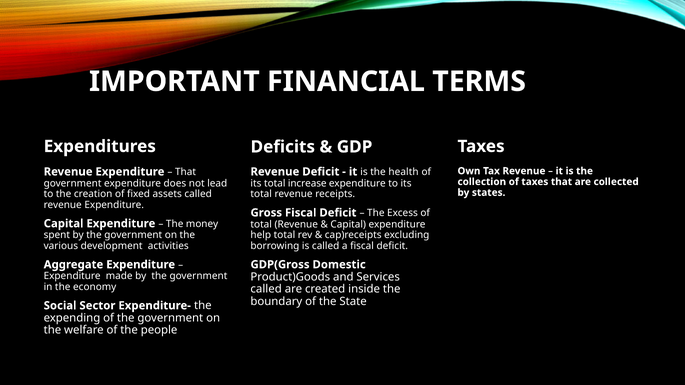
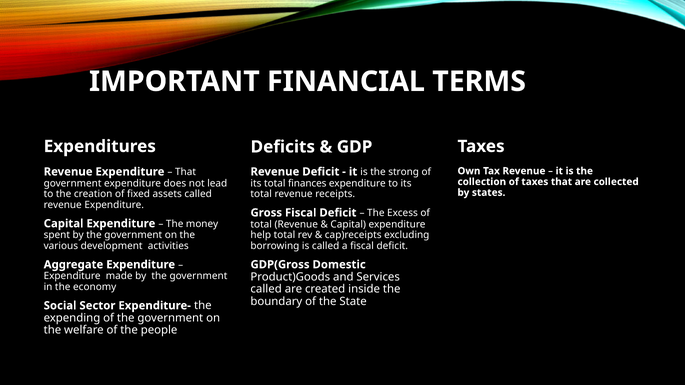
health: health -> strong
increase: increase -> finances
